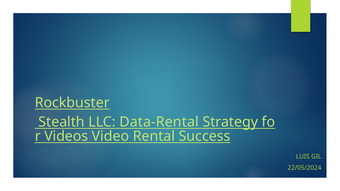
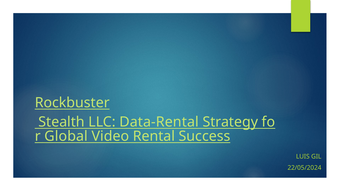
Videos: Videos -> Global
